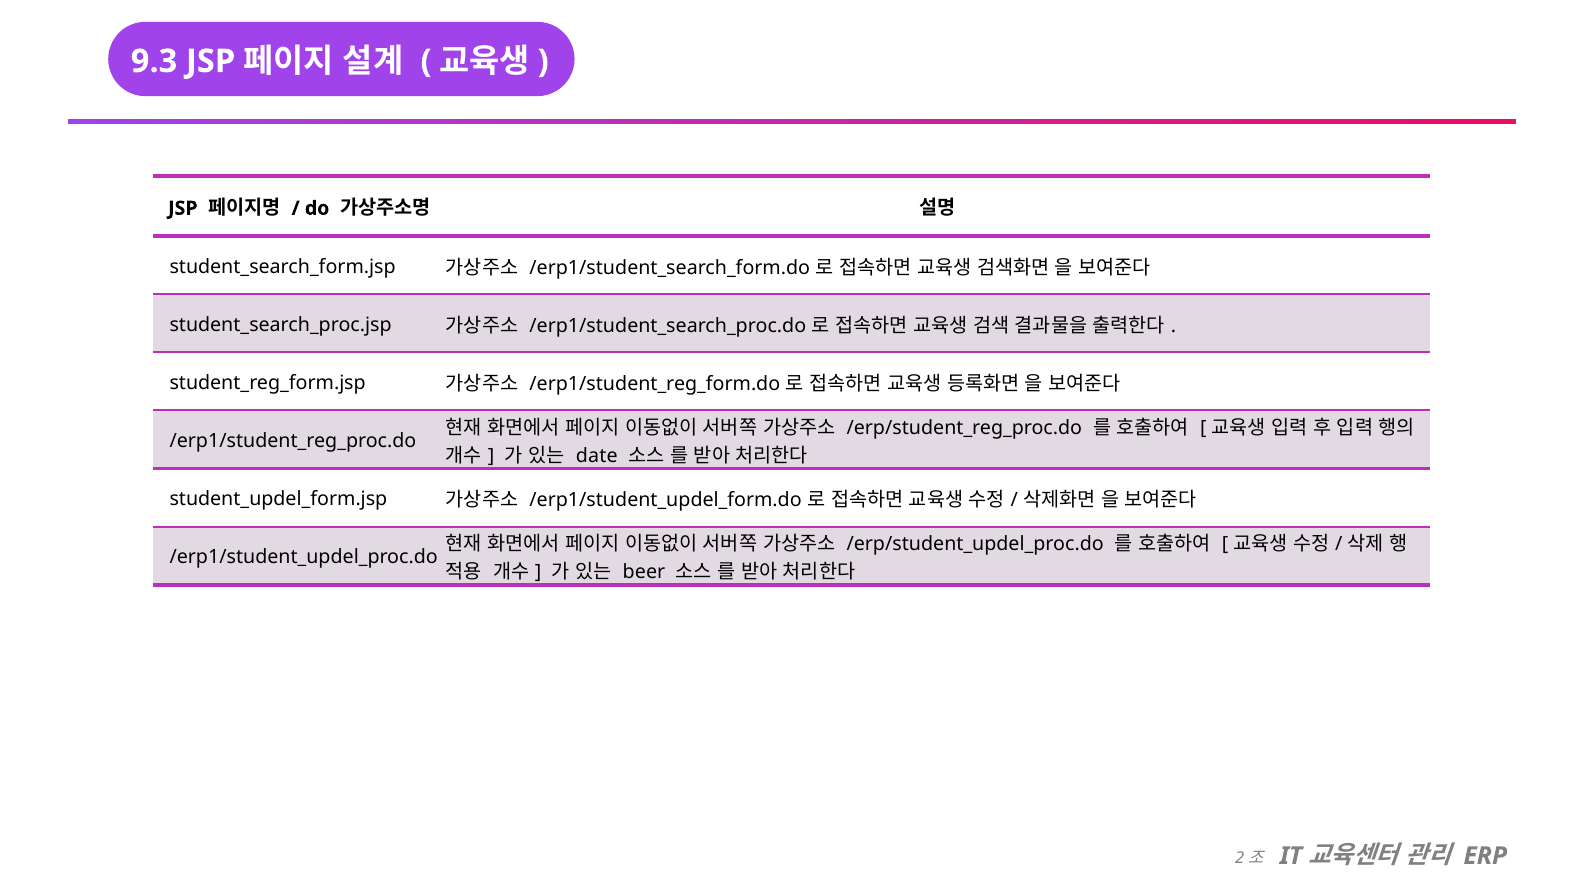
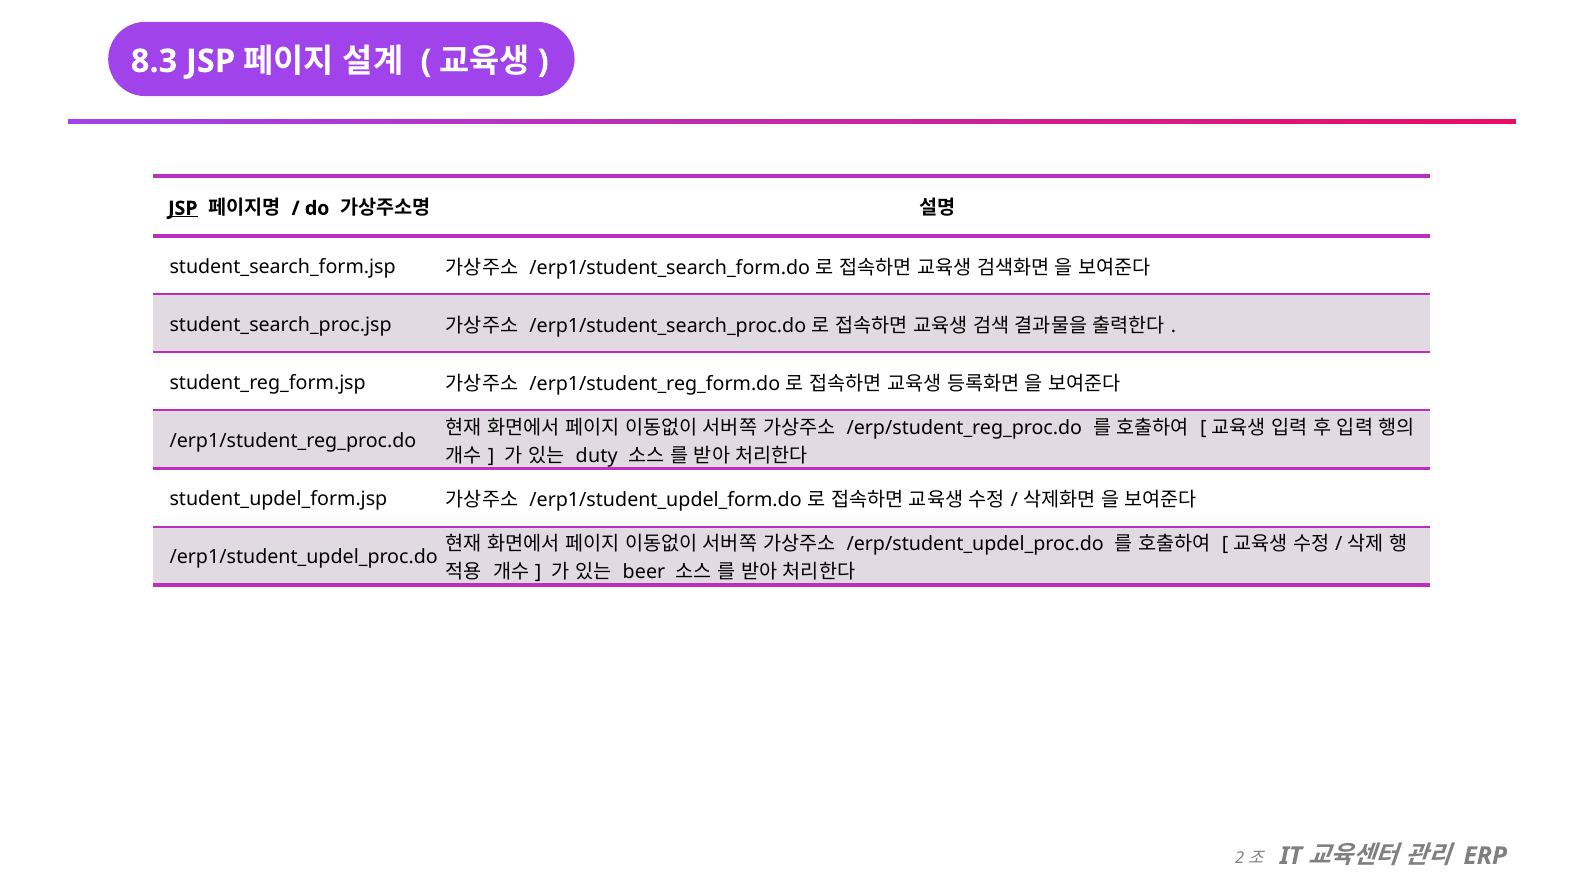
9.3: 9.3 -> 8.3
JSP at (183, 208) underline: none -> present
date: date -> duty
